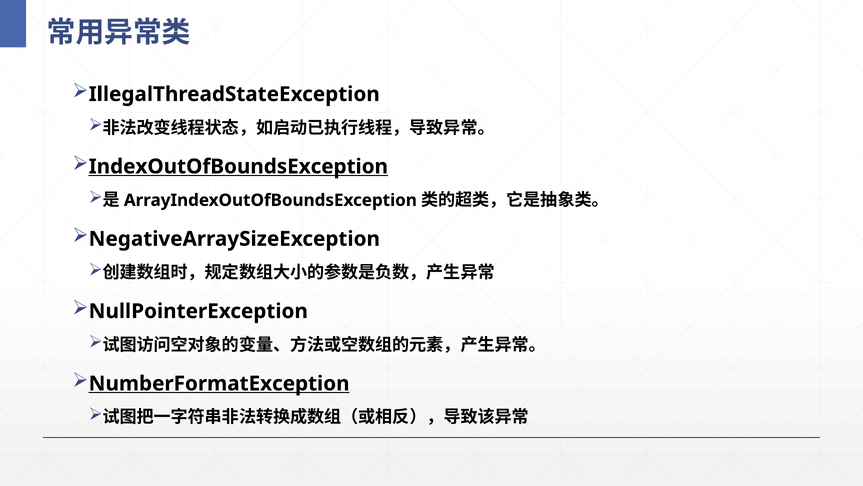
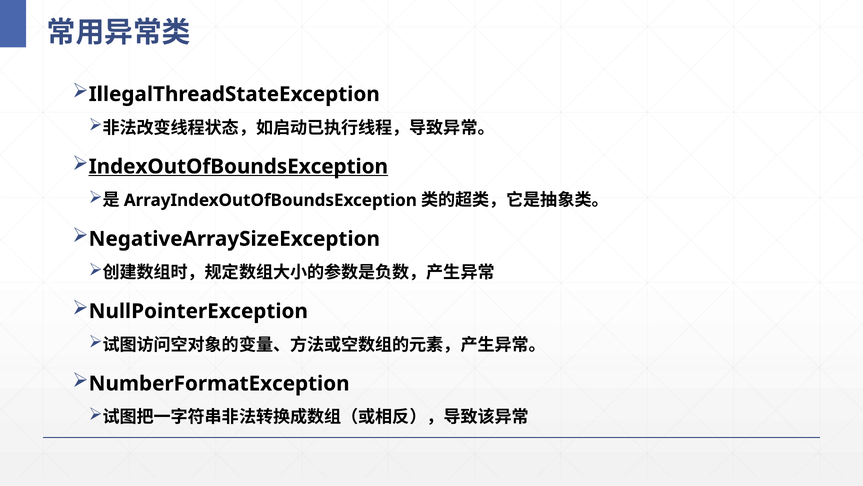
NumberFormatException underline: present -> none
